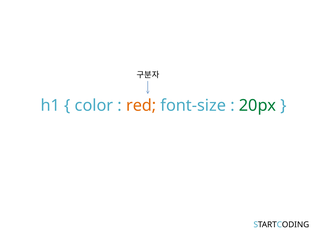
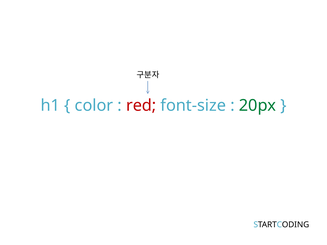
red colour: orange -> red
